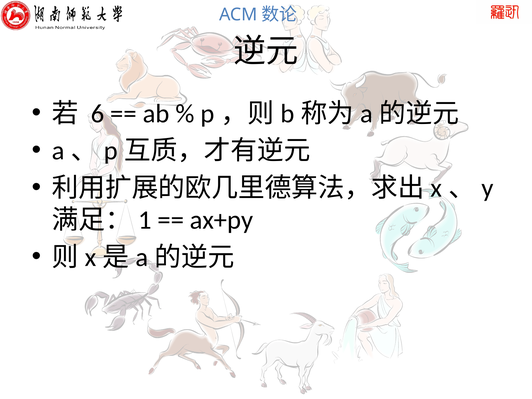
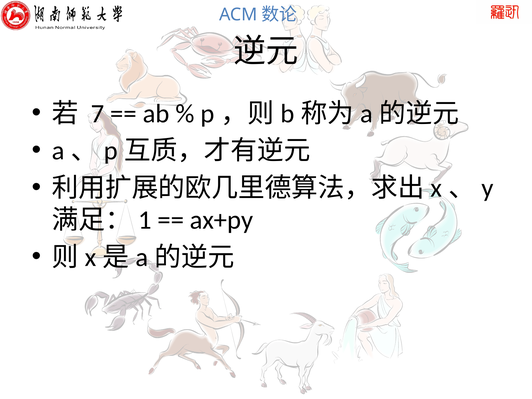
6: 6 -> 7
